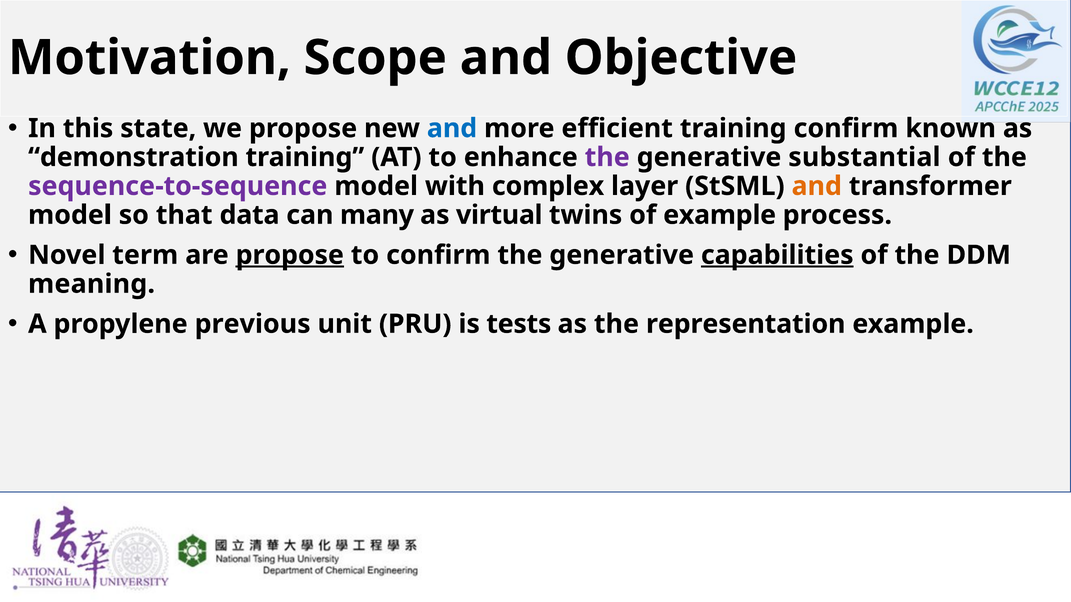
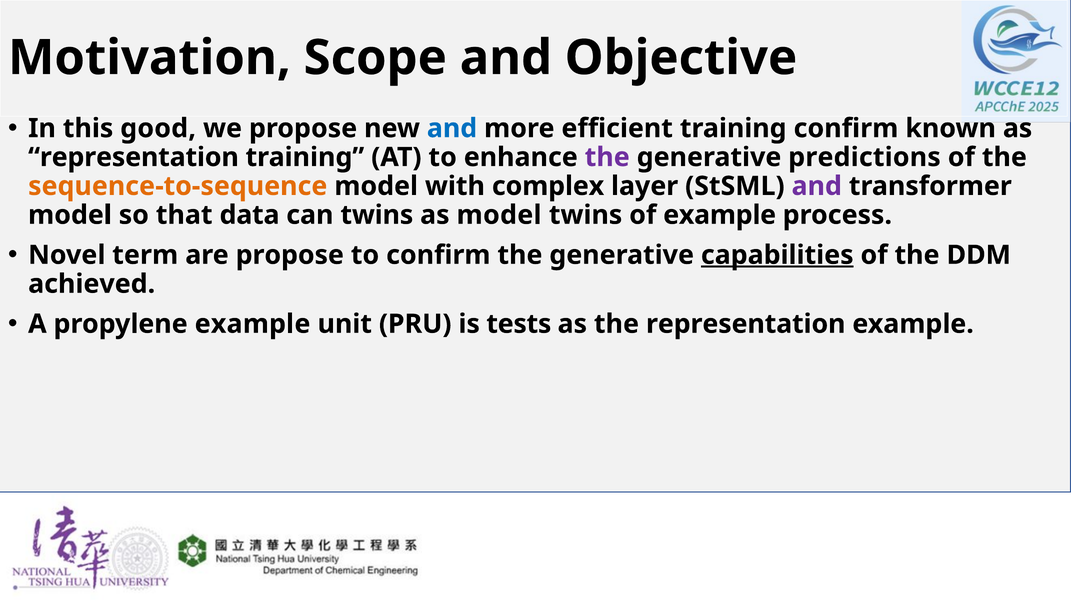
state: state -> good
demonstration at (133, 157): demonstration -> representation
substantial: substantial -> predictions
sequence-to-sequence colour: purple -> orange
and at (817, 186) colour: orange -> purple
can many: many -> twins
as virtual: virtual -> model
propose at (290, 255) underline: present -> none
meaning: meaning -> achieved
propylene previous: previous -> example
